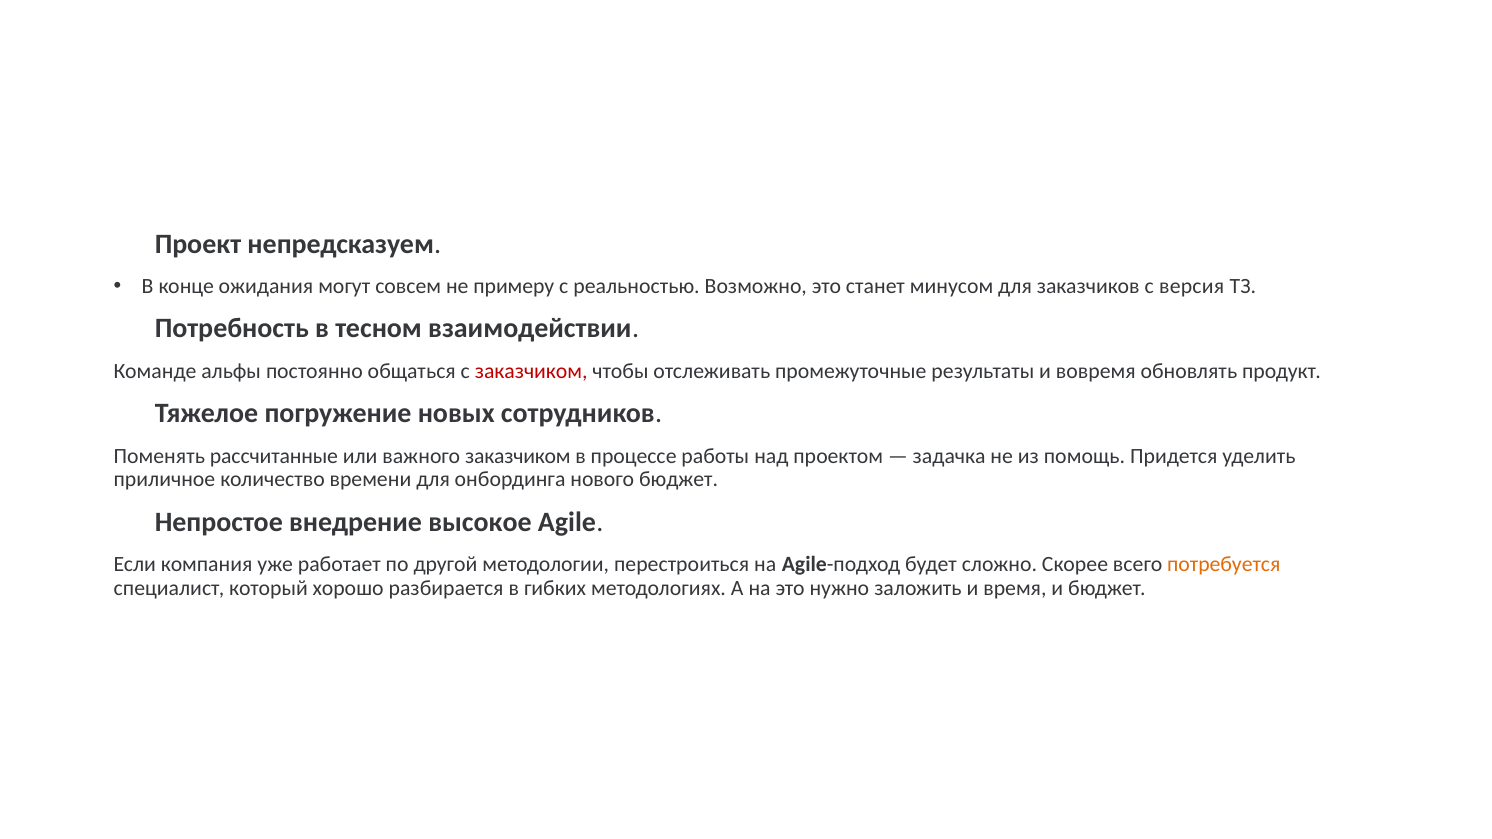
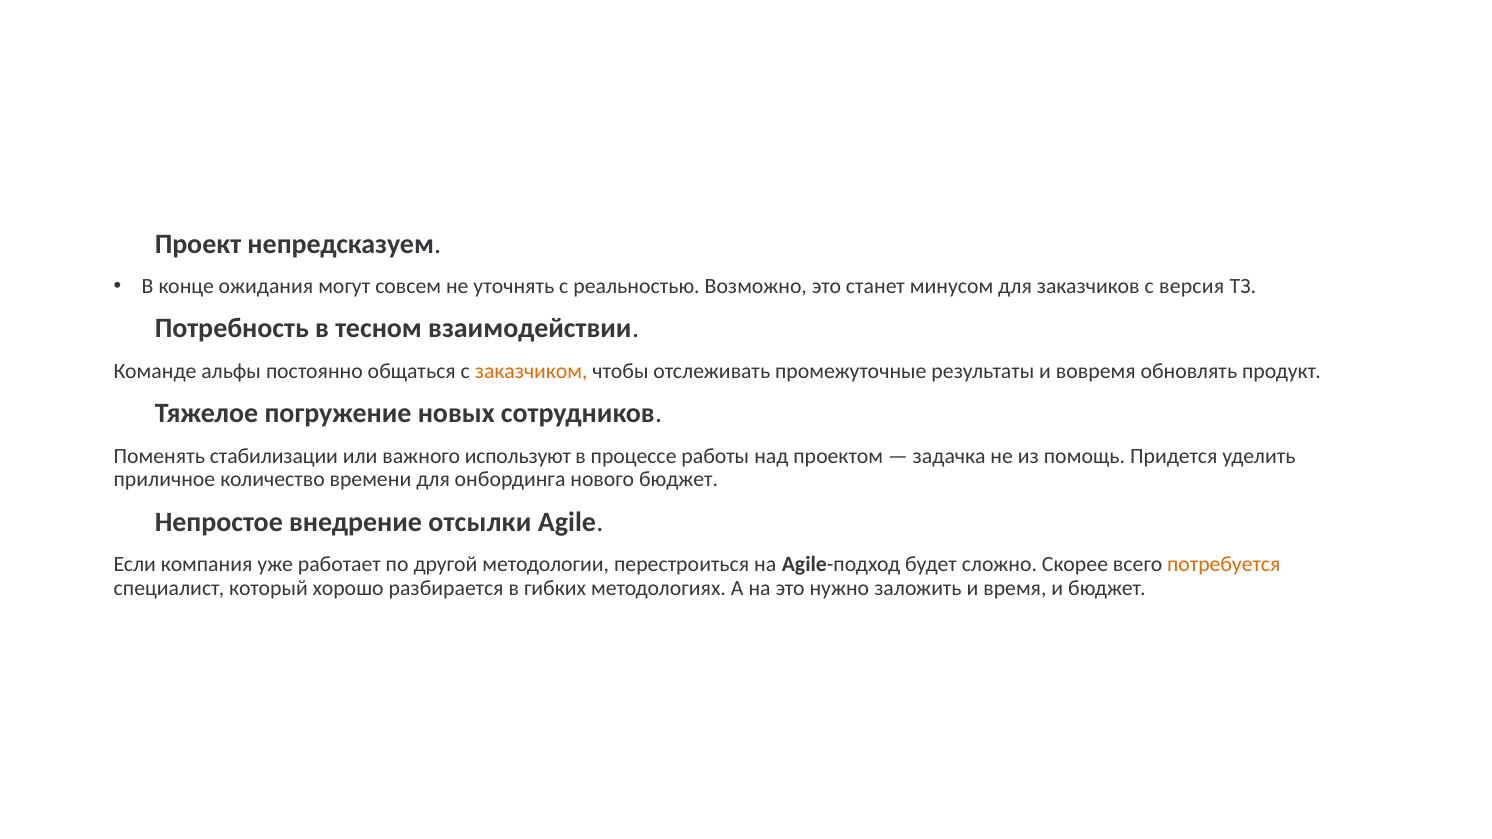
примеру: примеру -> уточнять
заказчиком at (531, 371) colour: red -> orange
рассчитанные: рассчитанные -> стабилизации
важного заказчиком: заказчиком -> используют
высокое: высокое -> отсылки
